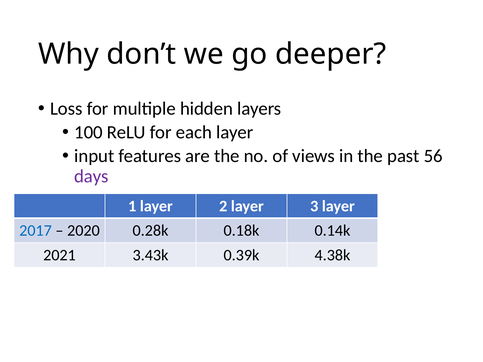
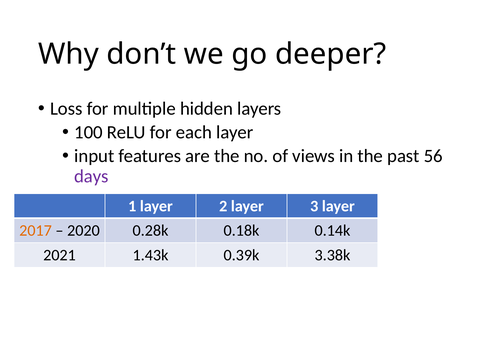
2017 colour: blue -> orange
3.43k: 3.43k -> 1.43k
4.38k: 4.38k -> 3.38k
